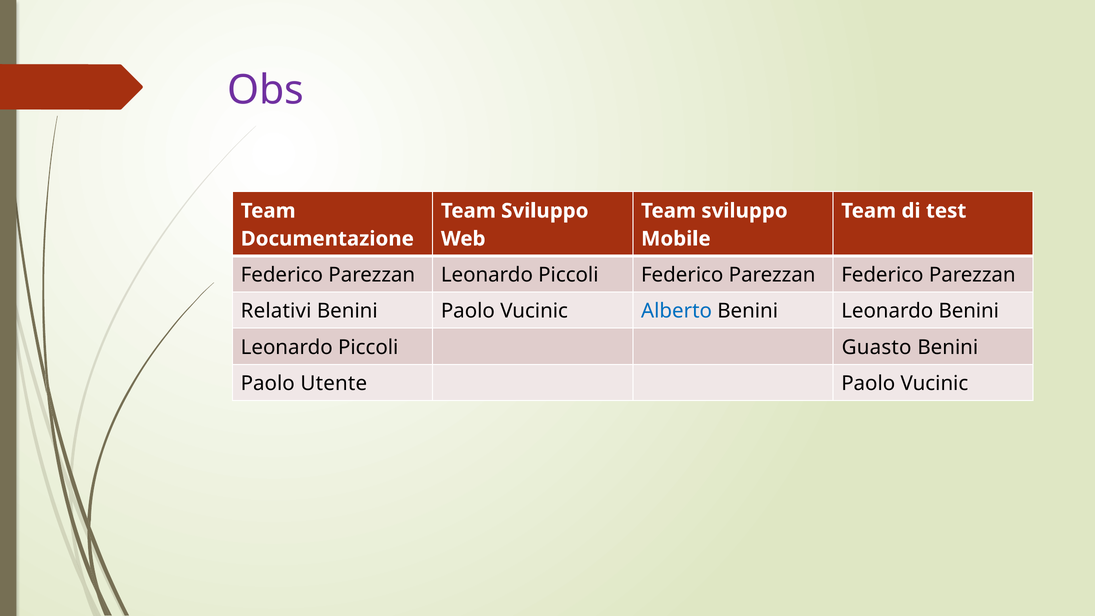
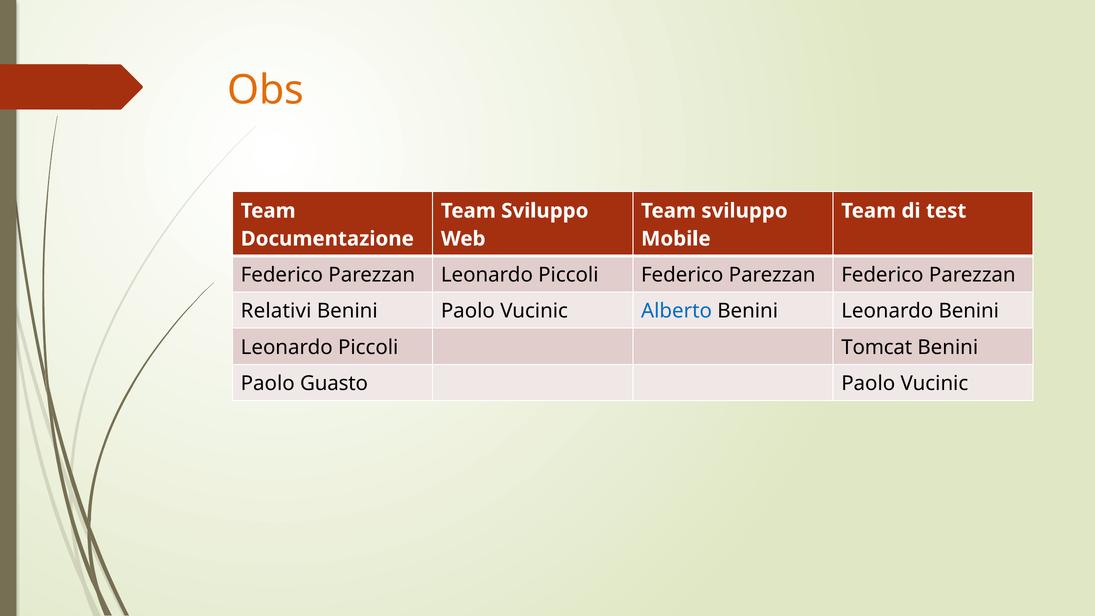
Obs colour: purple -> orange
Guasto: Guasto -> Tomcat
Utente: Utente -> Guasto
